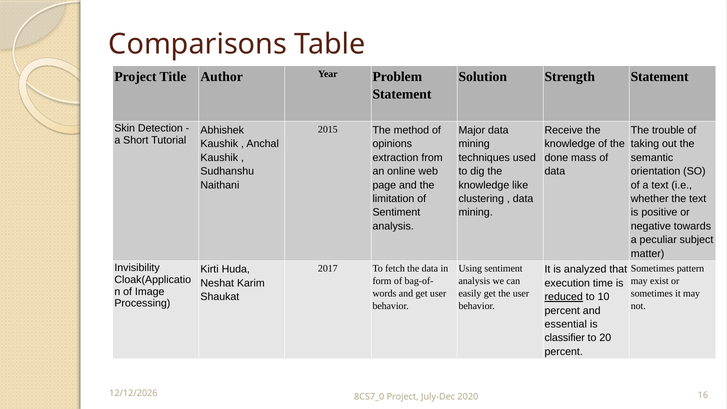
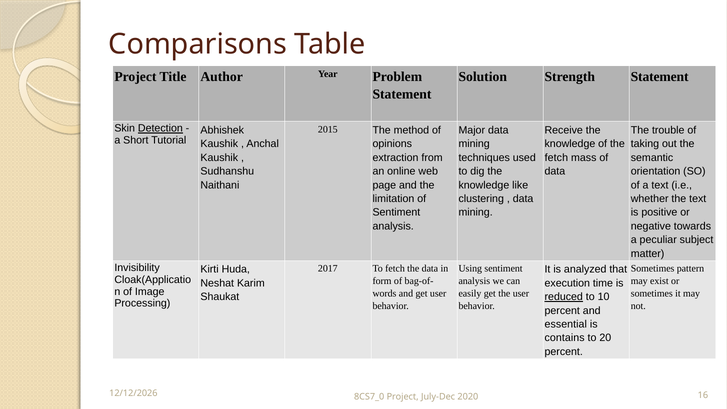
Detection underline: none -> present
done at (556, 158): done -> fetch
classifier: classifier -> contains
